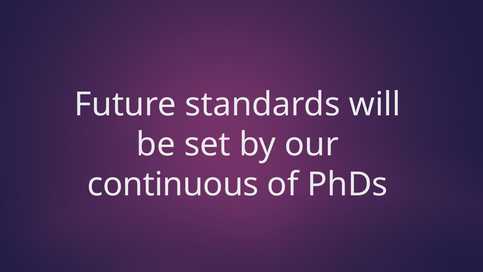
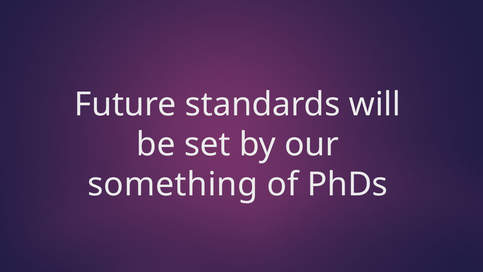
continuous: continuous -> something
